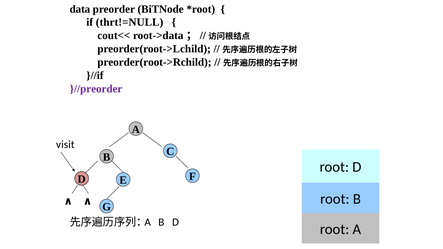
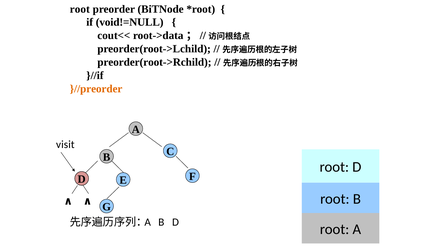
data at (80, 9): data -> root
thrt!=NULL: thrt!=NULL -> void!=NULL
}//preorder colour: purple -> orange
